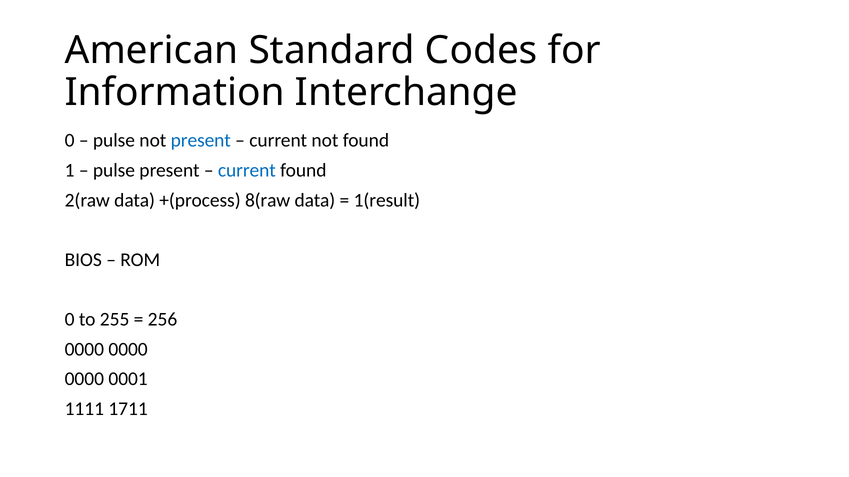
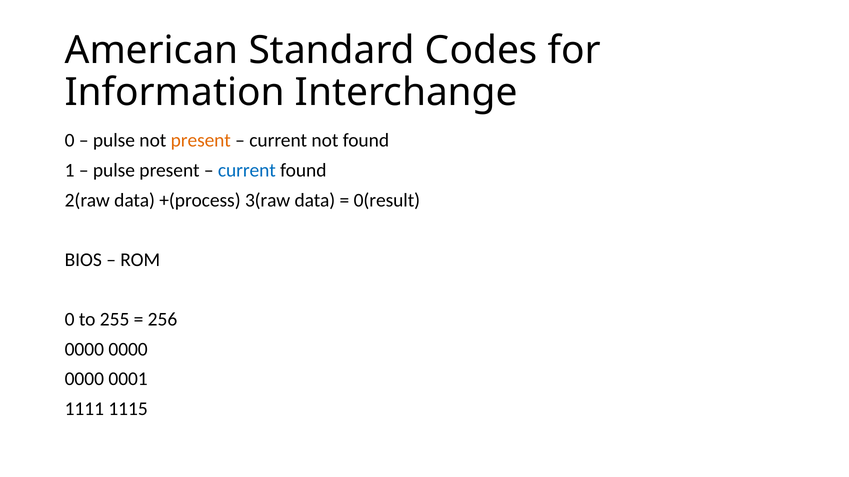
present at (201, 141) colour: blue -> orange
8(raw: 8(raw -> 3(raw
1(result: 1(result -> 0(result
1711: 1711 -> 1115
